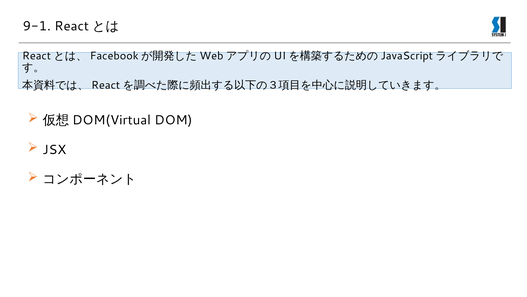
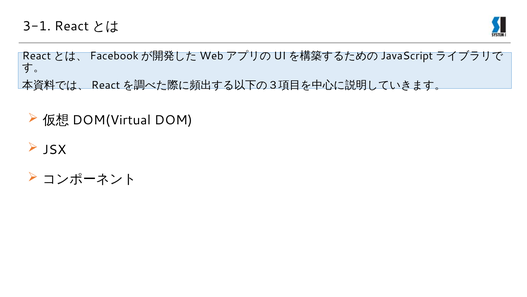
9-1: 9-1 -> 3-1
